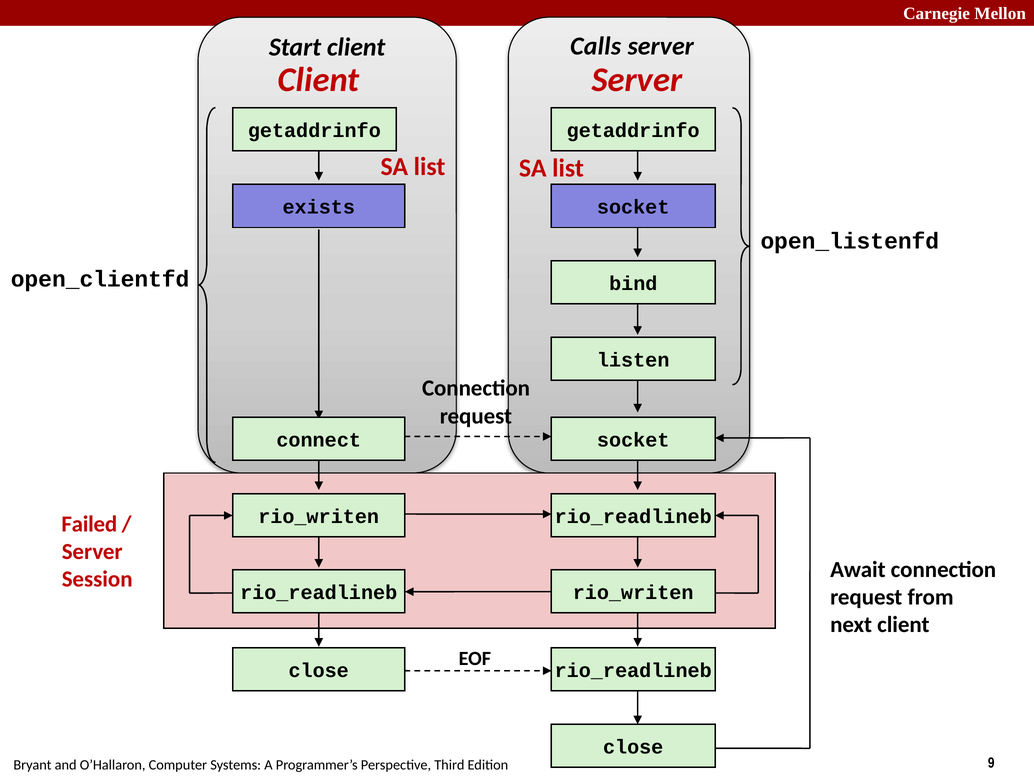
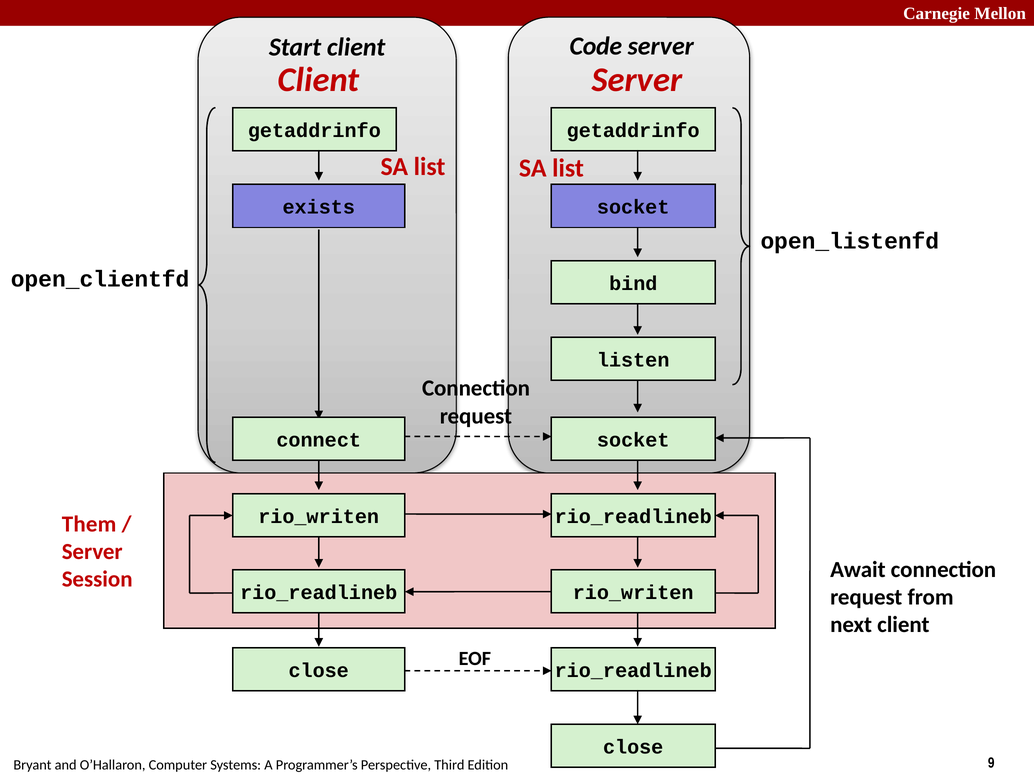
Calls: Calls -> Code
Failed: Failed -> Them
